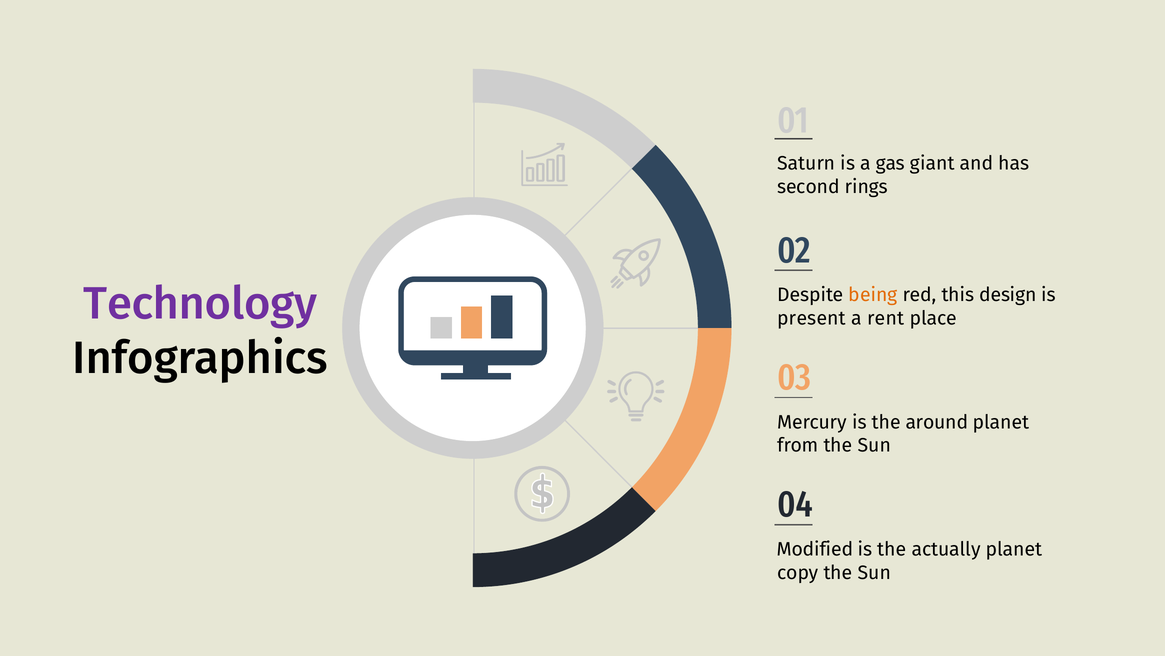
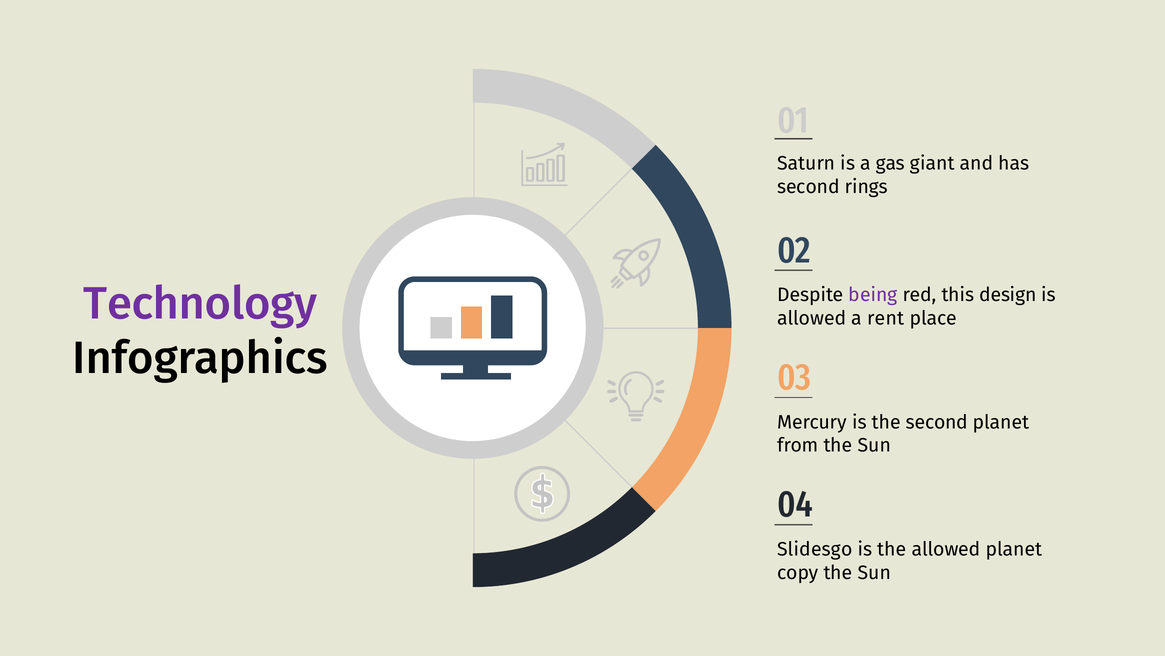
being colour: orange -> purple
present at (812, 318): present -> allowed
the around: around -> second
Modified: Modified -> Slidesgo
the actually: actually -> allowed
